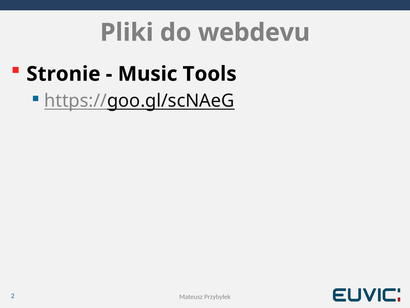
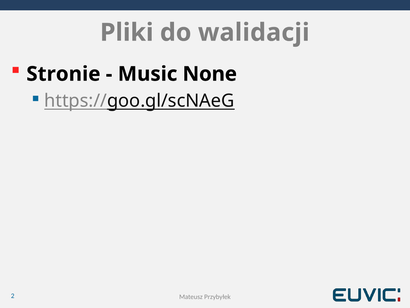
webdevu: webdevu -> walidacji
Tools: Tools -> None
